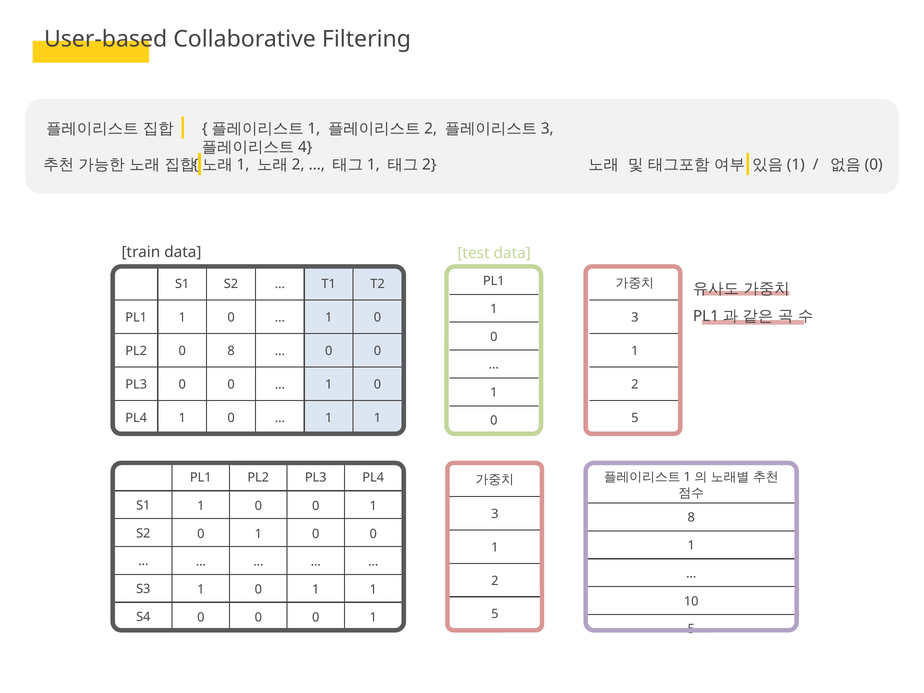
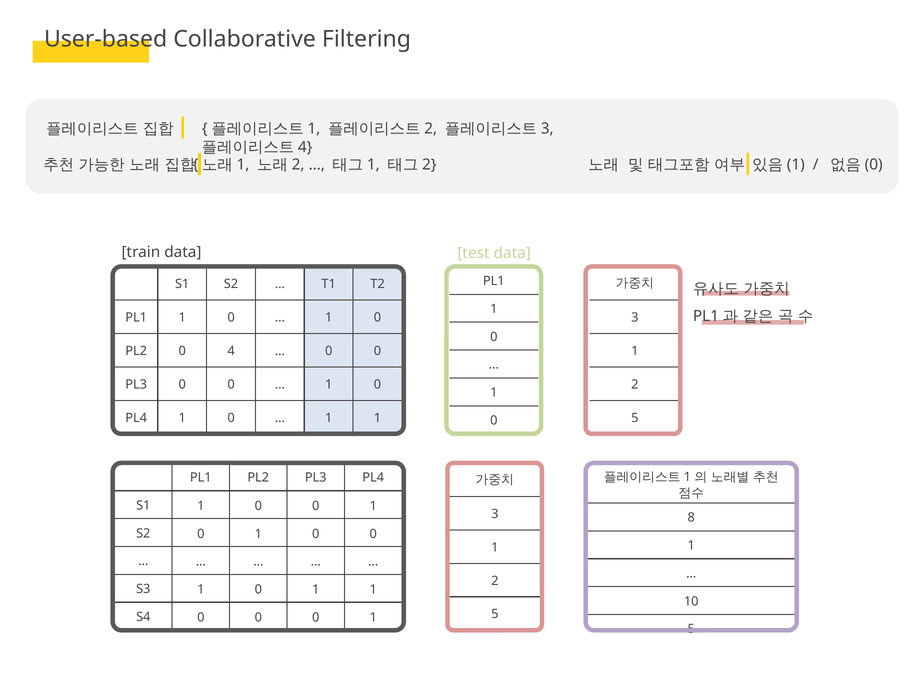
0 8: 8 -> 4
